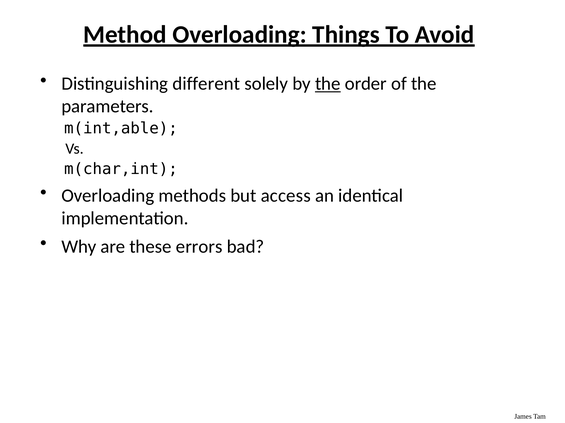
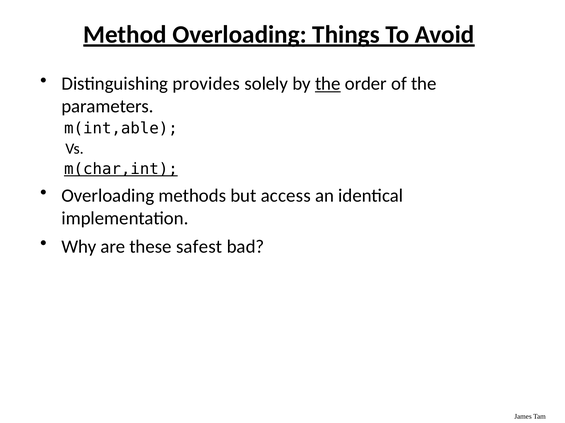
different: different -> provides
m(char,int underline: none -> present
errors: errors -> safest
